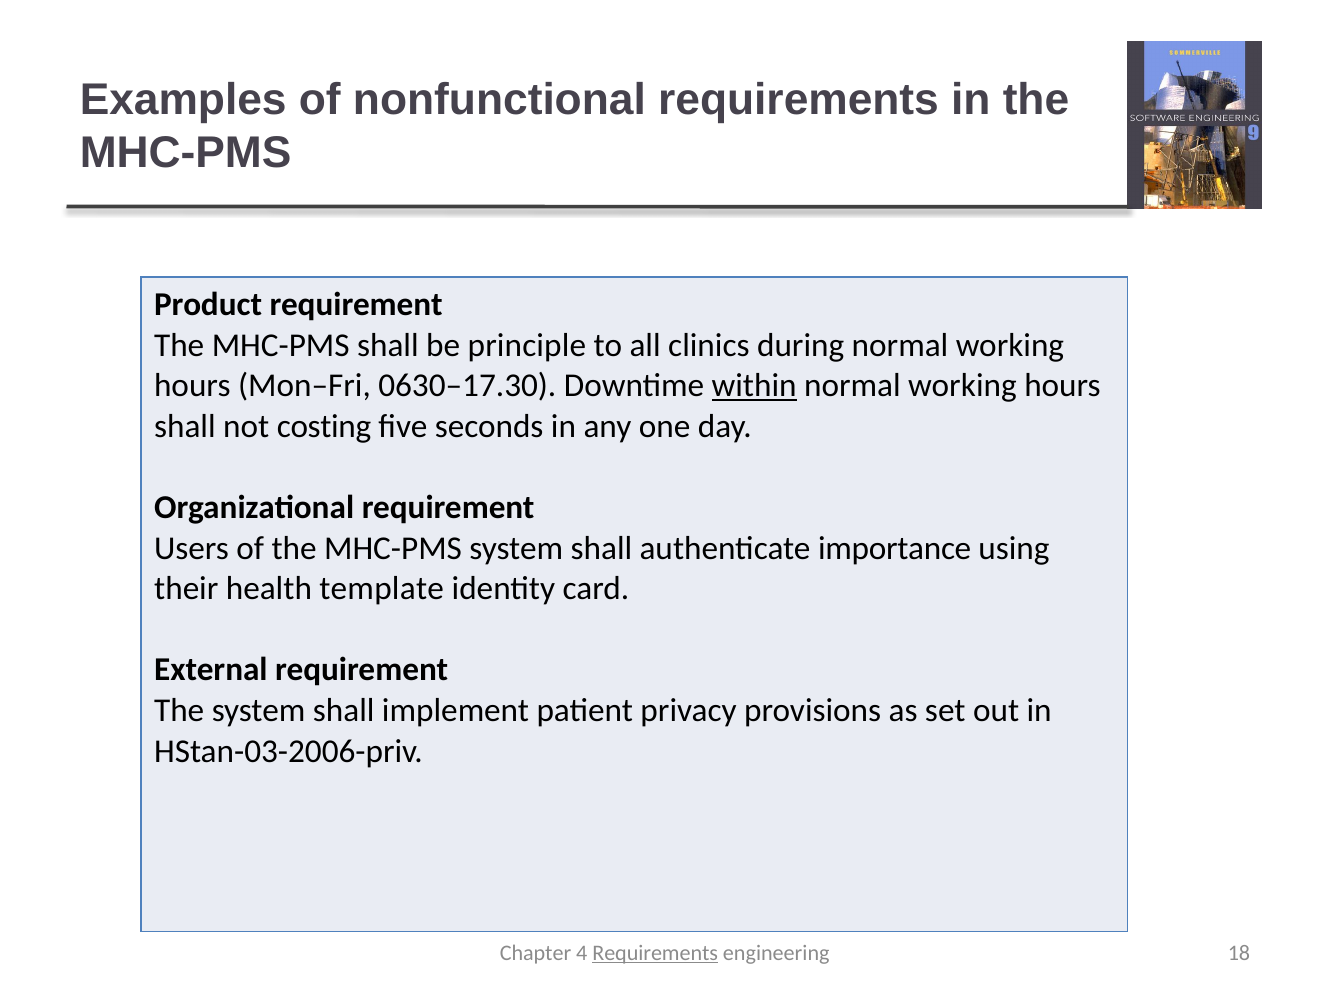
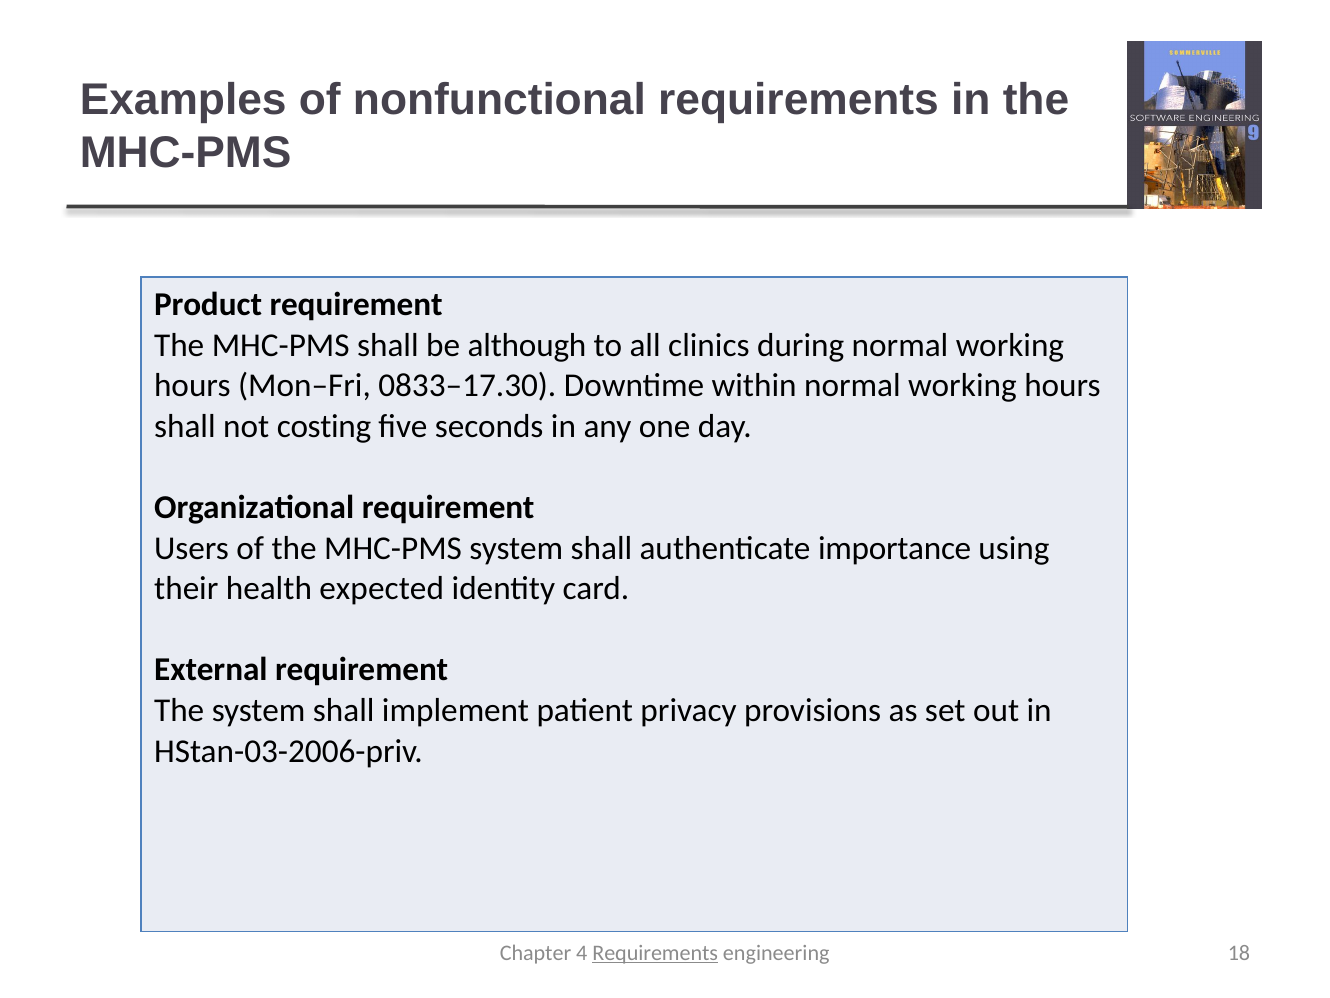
principle: principle -> although
0630–17.30: 0630–17.30 -> 0833–17.30
within underline: present -> none
template: template -> expected
